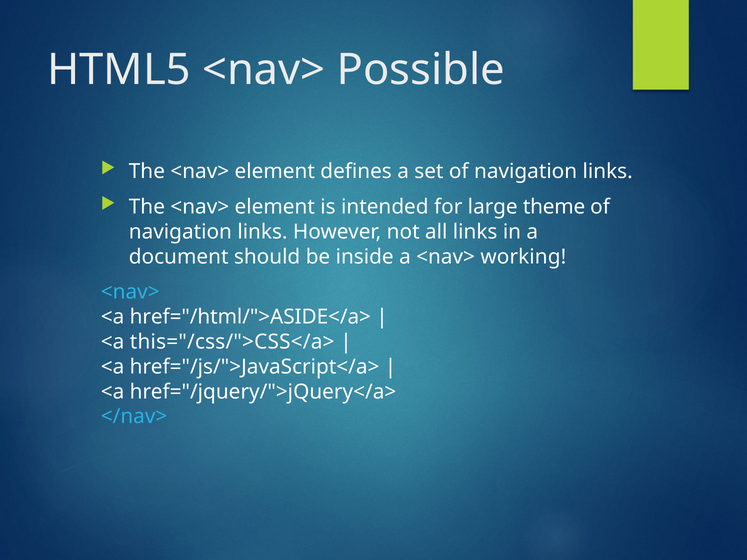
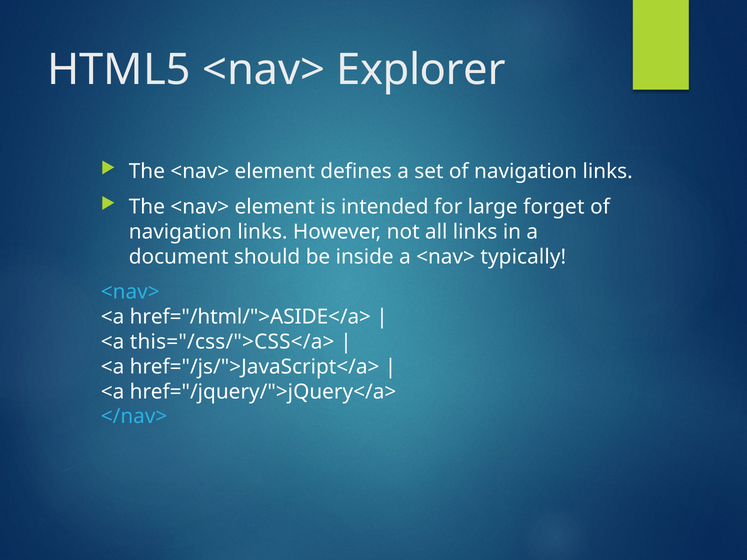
Possible: Possible -> Explorer
theme: theme -> forget
working: working -> typically
